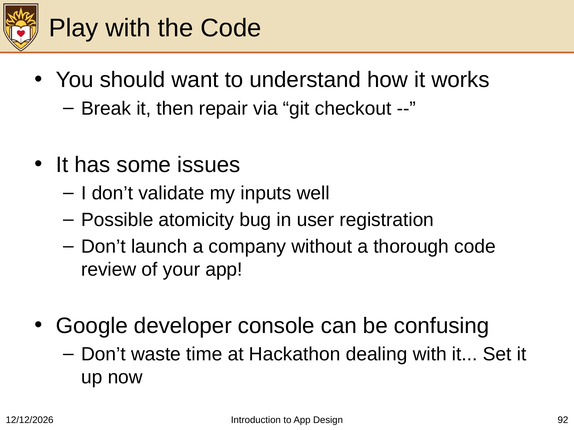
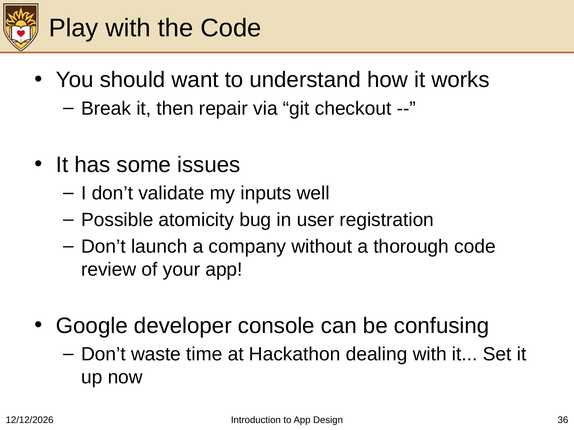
92: 92 -> 36
